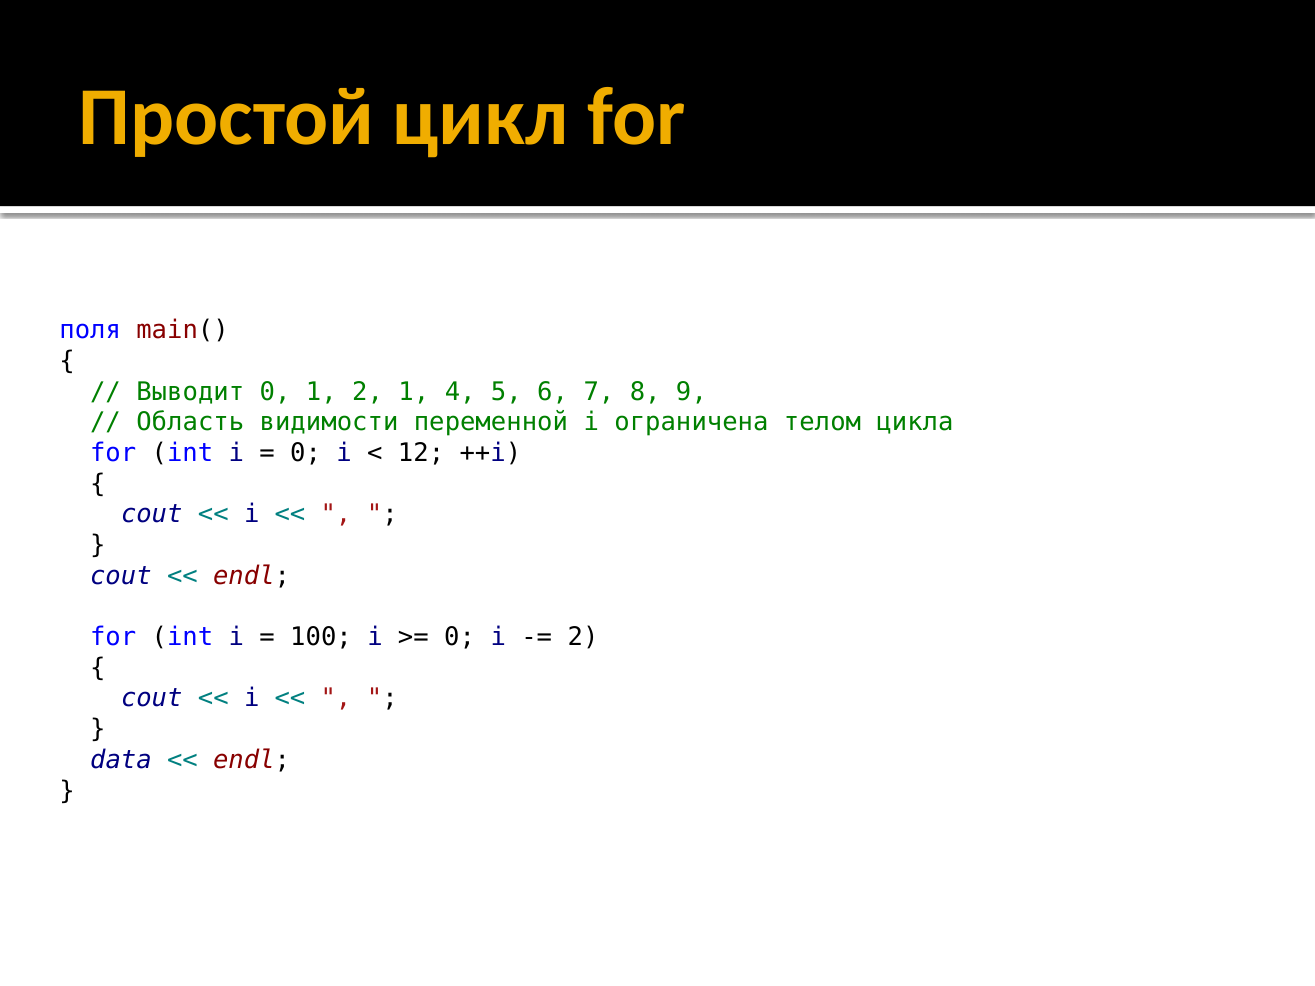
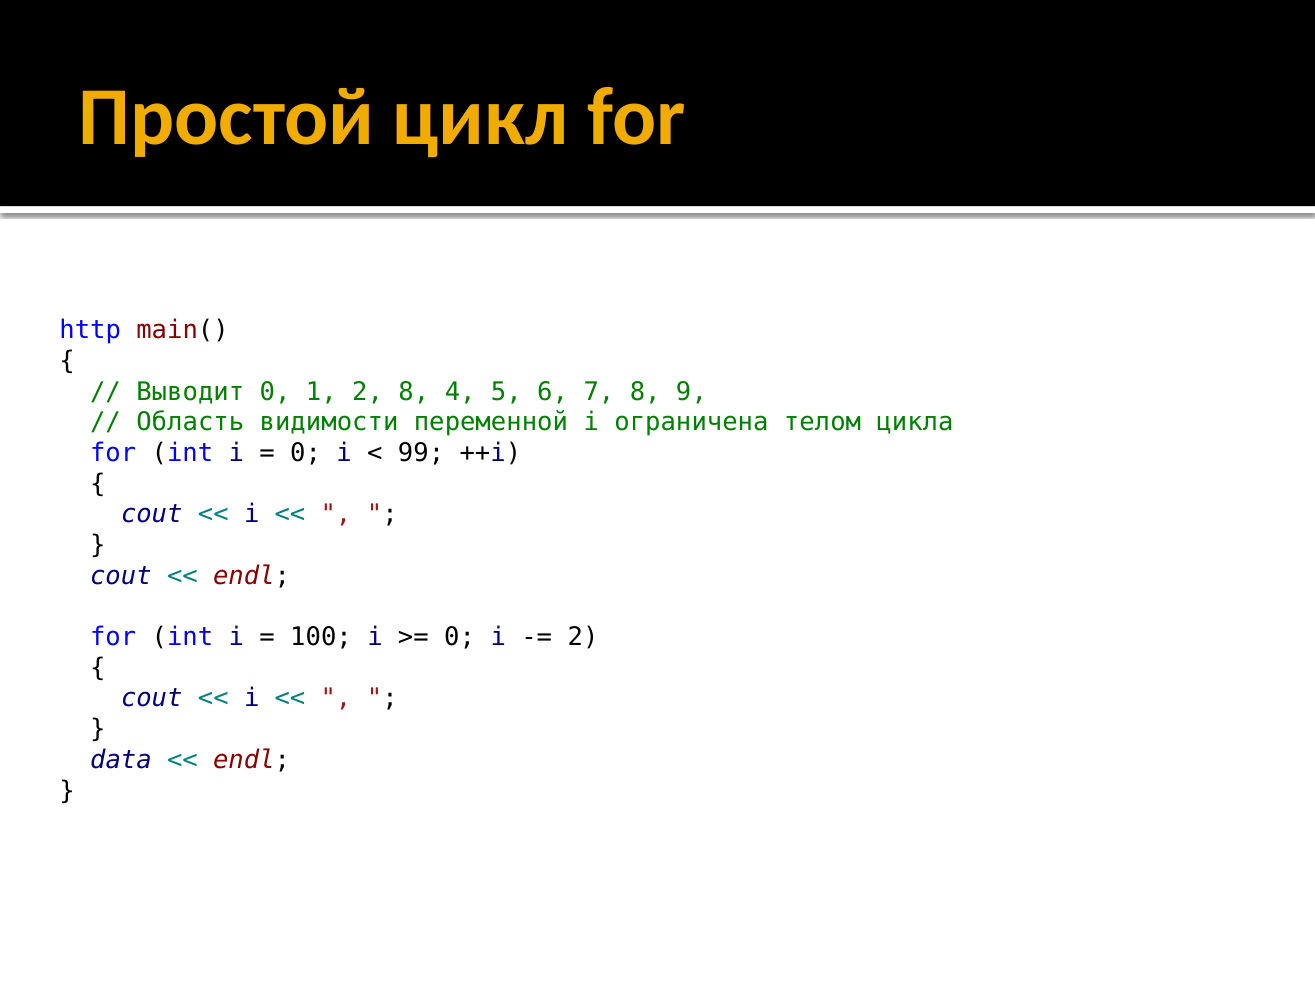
поля: поля -> http
2 1: 1 -> 8
12: 12 -> 99
